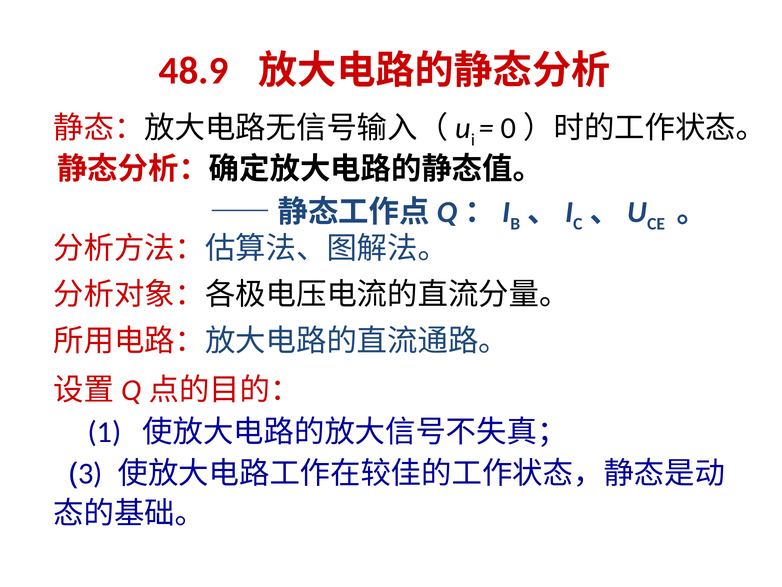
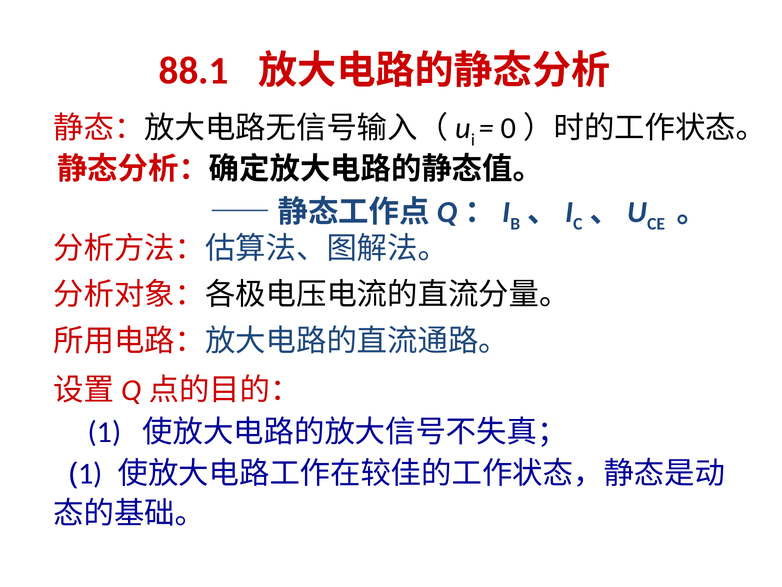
48.9: 48.9 -> 88.1
3 at (90, 473): 3 -> 1
